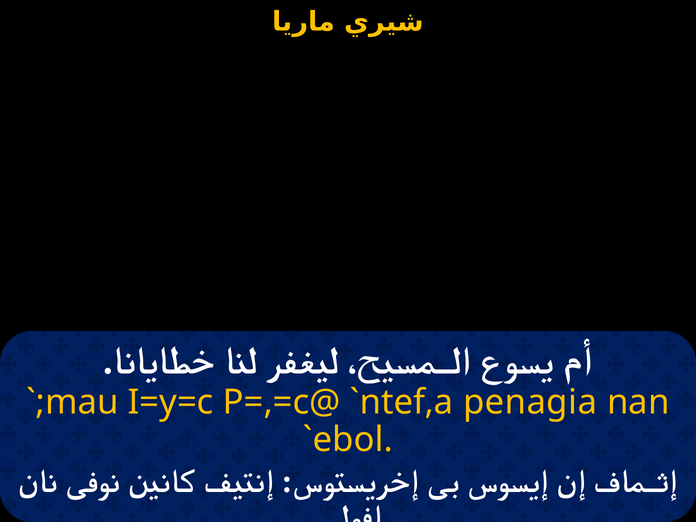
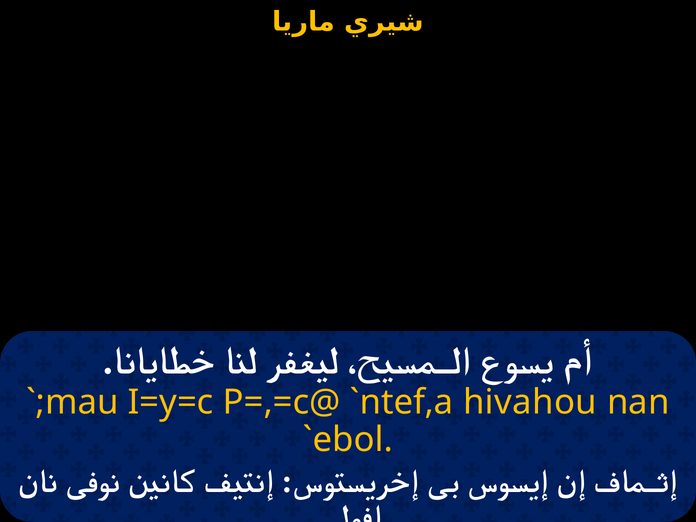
penagia: penagia -> hivahou
